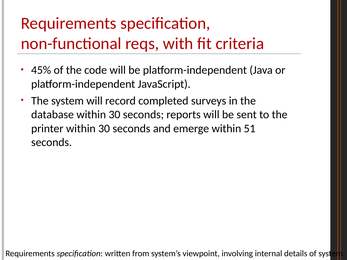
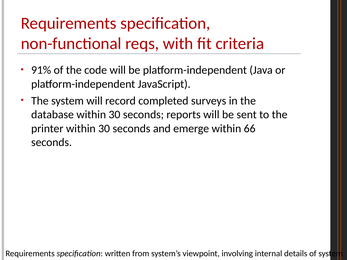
45%: 45% -> 91%
51: 51 -> 66
